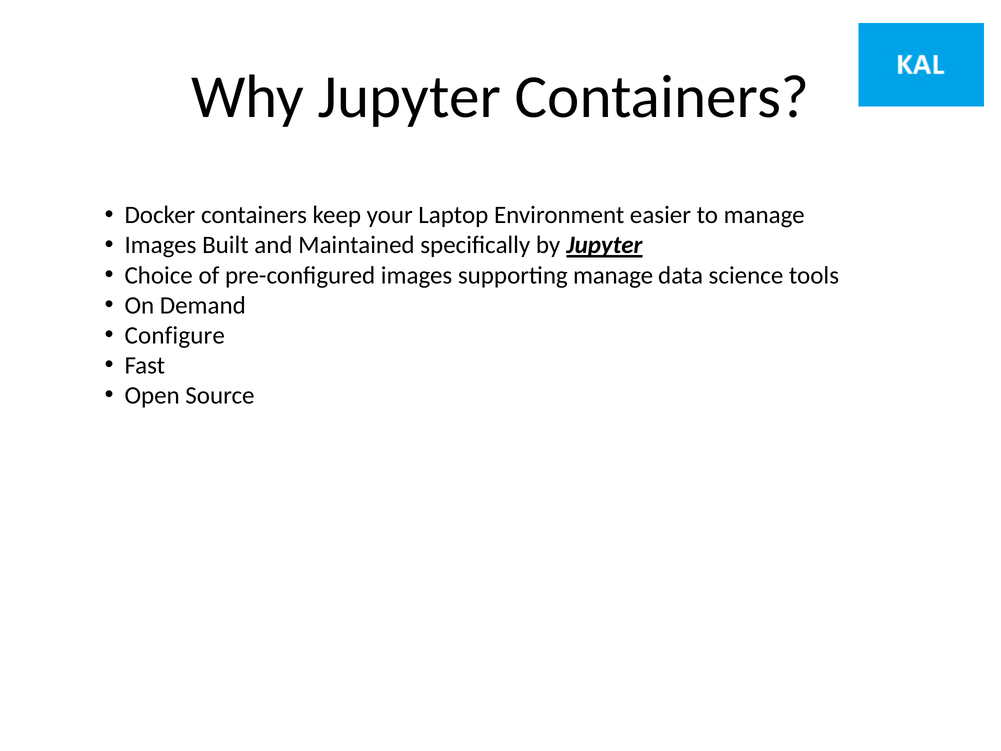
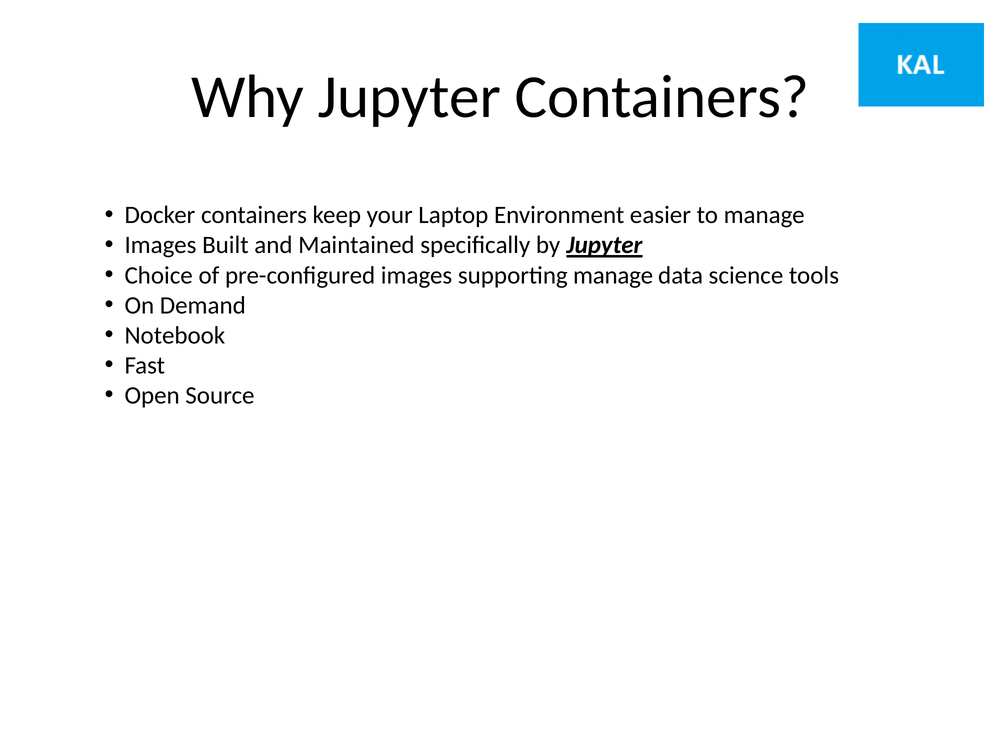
Configure: Configure -> Notebook
